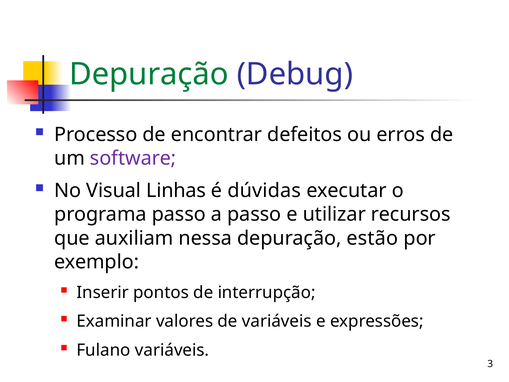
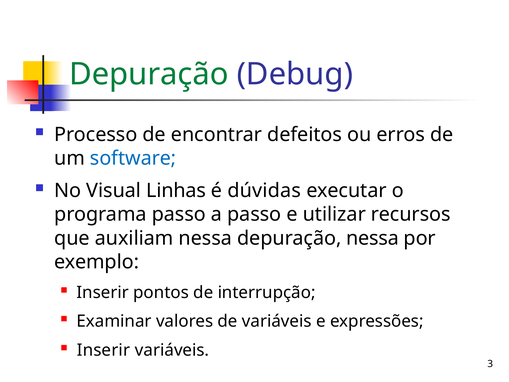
software colour: purple -> blue
depuração estão: estão -> nessa
Fulano at (104, 350): Fulano -> Inserir
